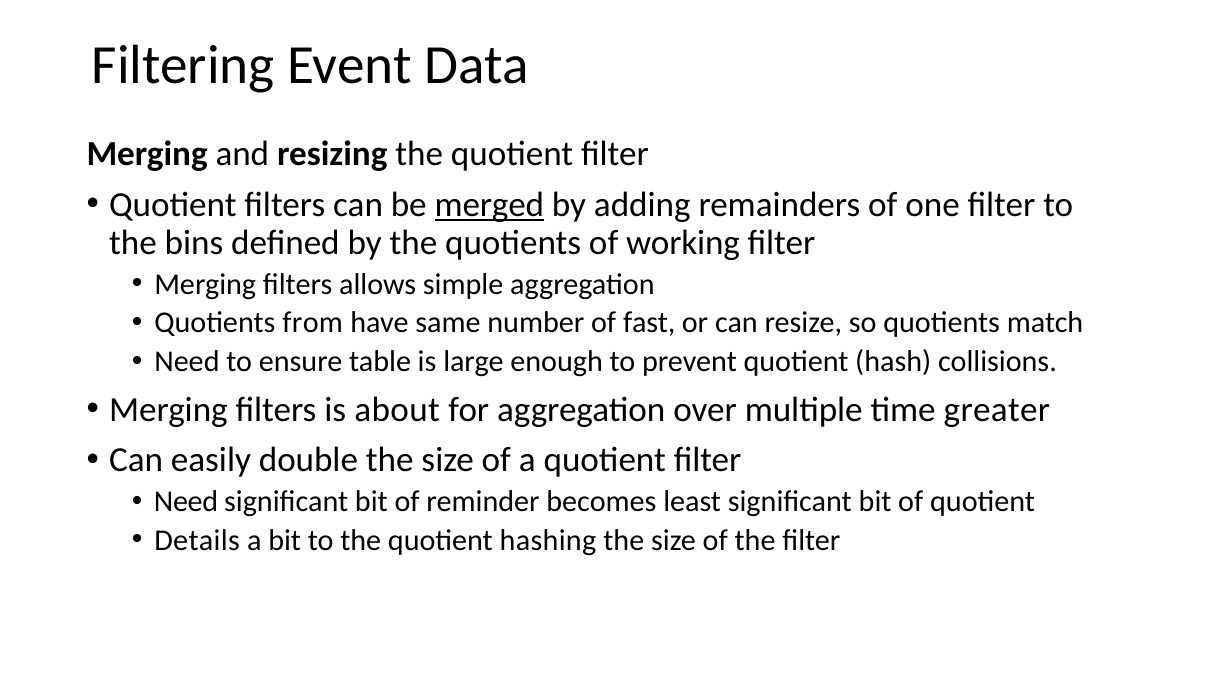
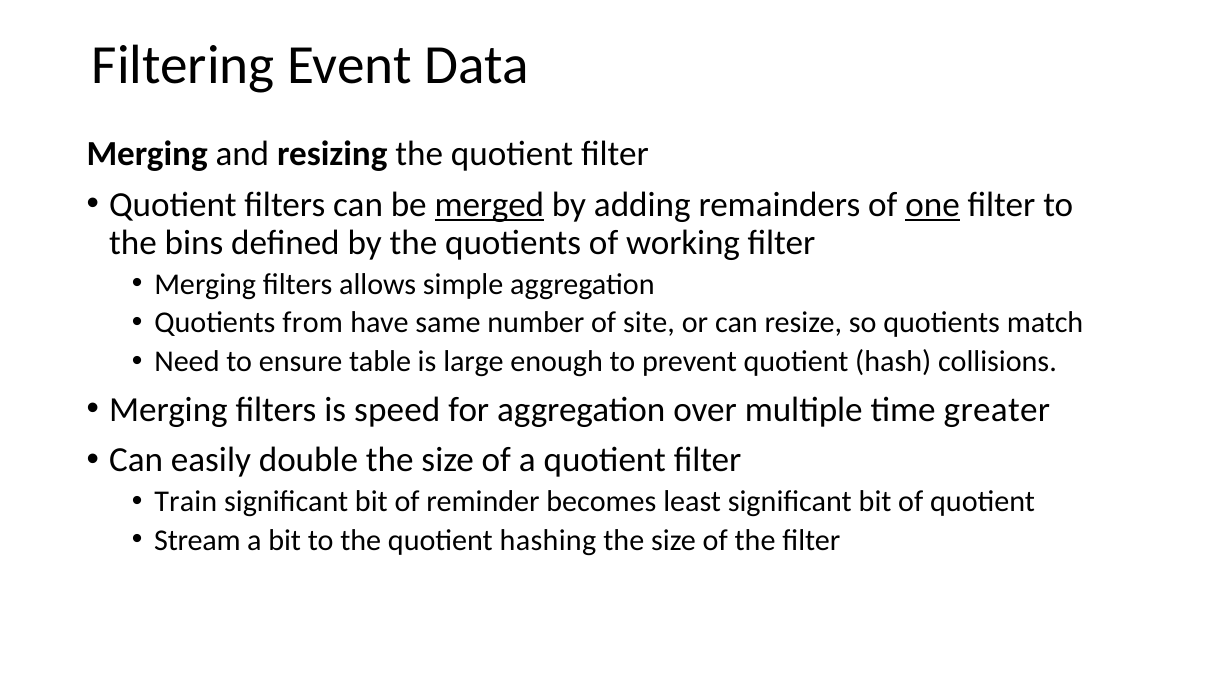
one underline: none -> present
fast: fast -> site
about: about -> speed
Need at (186, 501): Need -> Train
Details: Details -> Stream
